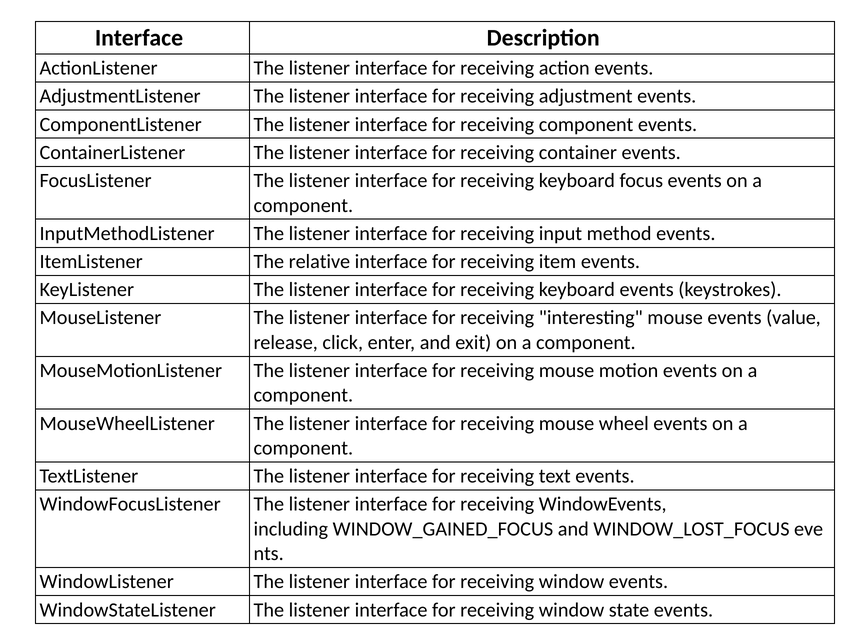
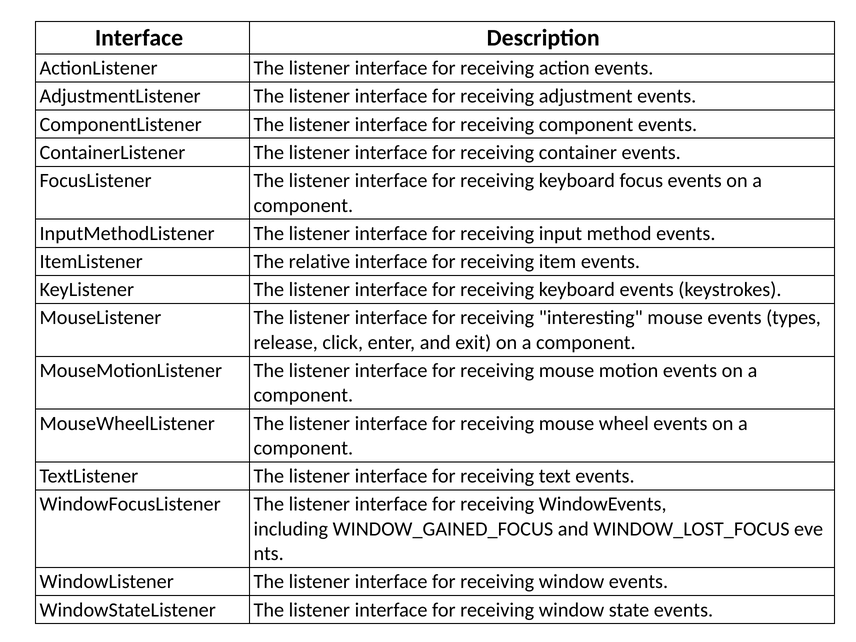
value: value -> types
